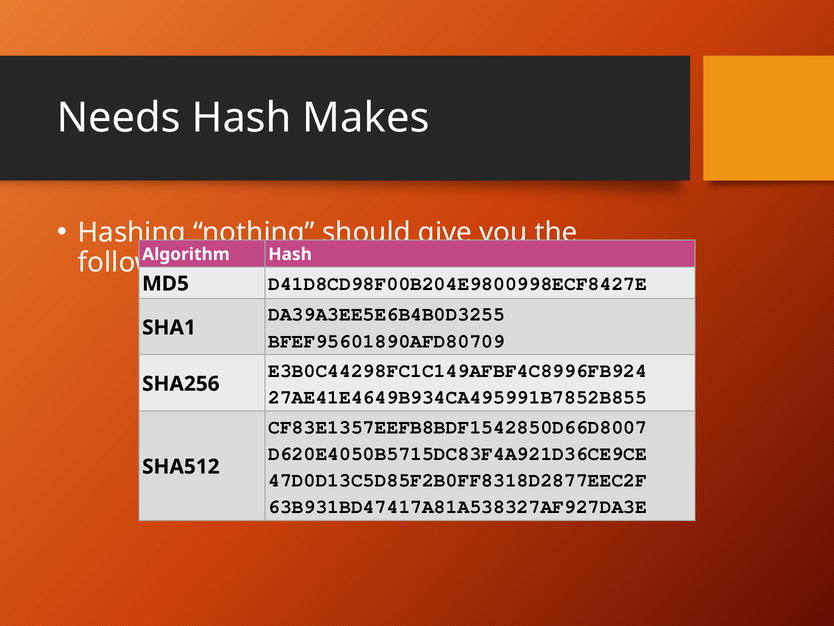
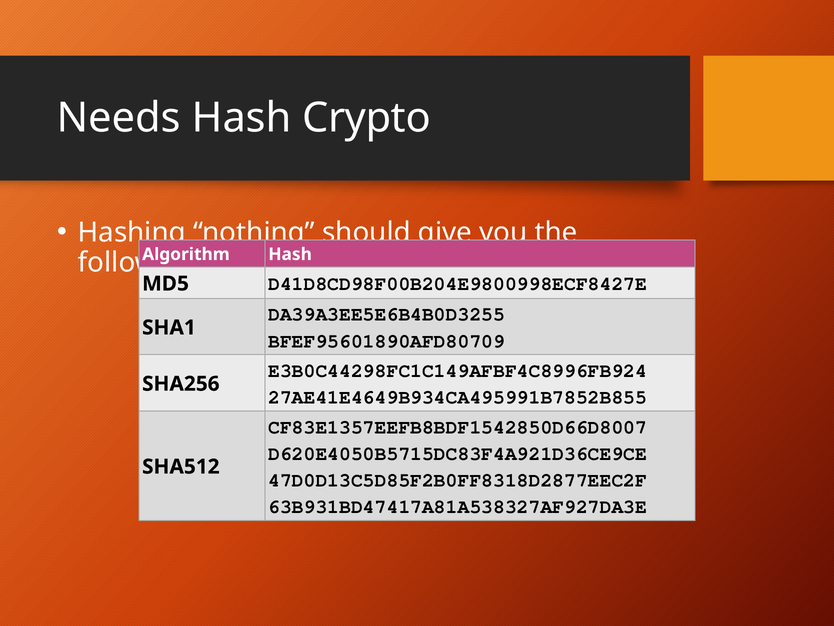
Makes: Makes -> Crypto
